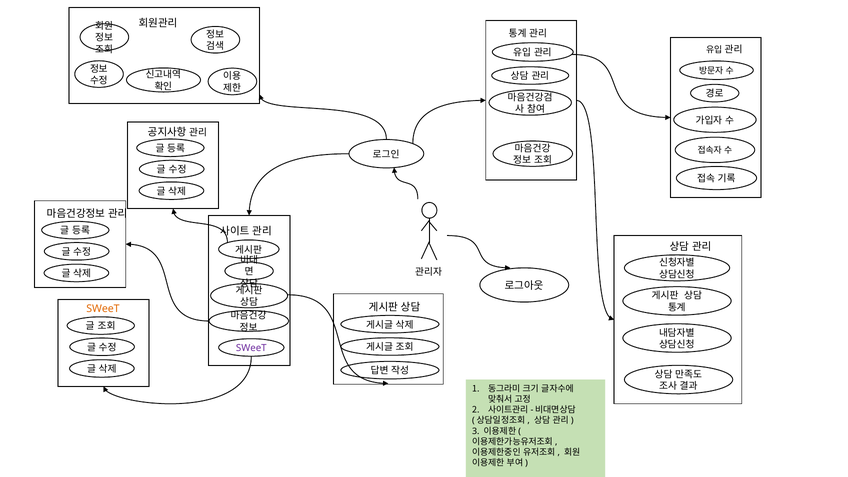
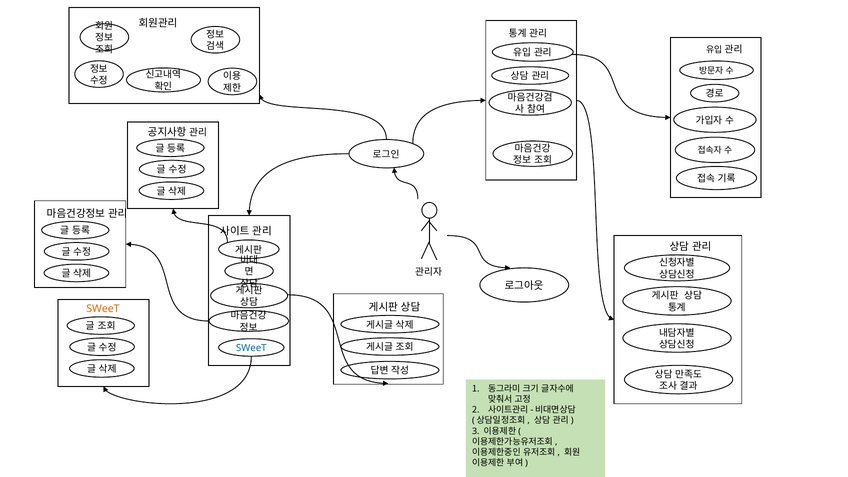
SWeeT at (251, 348) colour: purple -> blue
